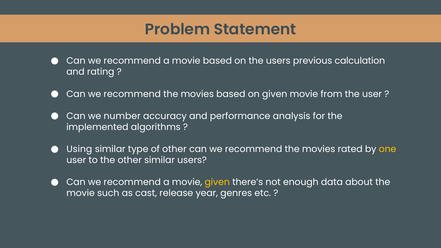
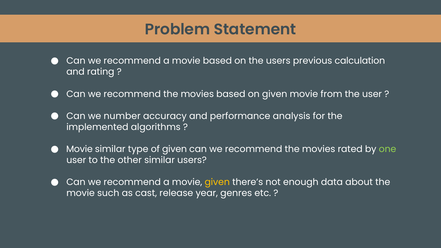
Using at (79, 149): Using -> Movie
of other: other -> given
one colour: yellow -> light green
